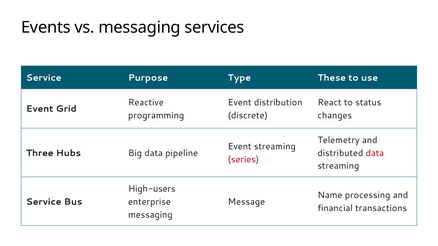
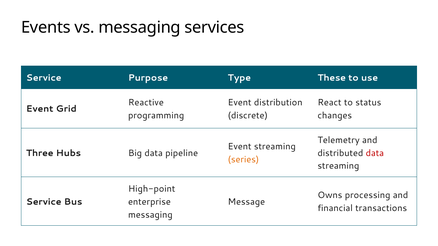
series colour: red -> orange
High-users: High-users -> High-point
Name: Name -> Owns
